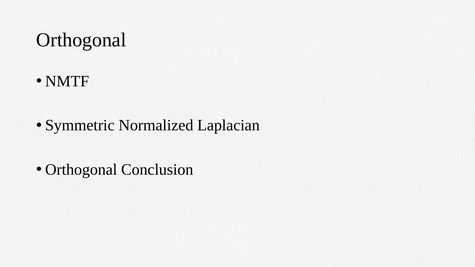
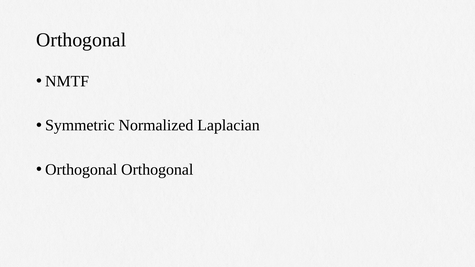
Orthogonal Conclusion: Conclusion -> Orthogonal
